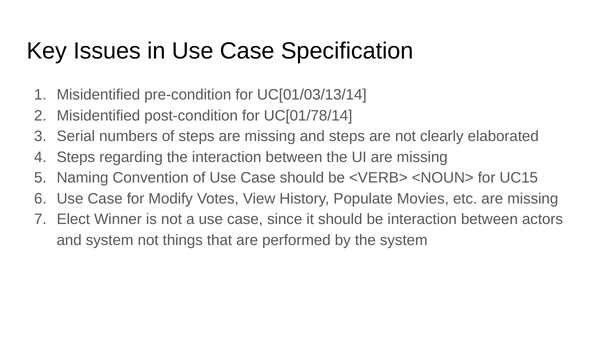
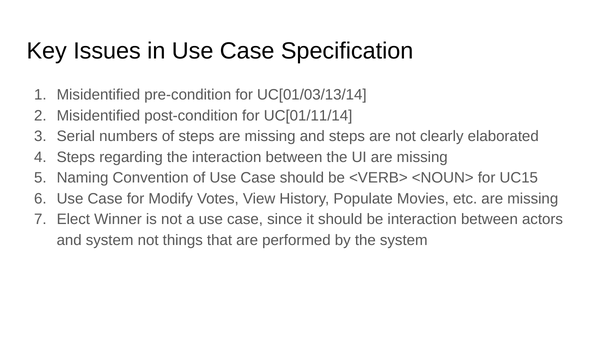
UC[01/78/14: UC[01/78/14 -> UC[01/11/14
